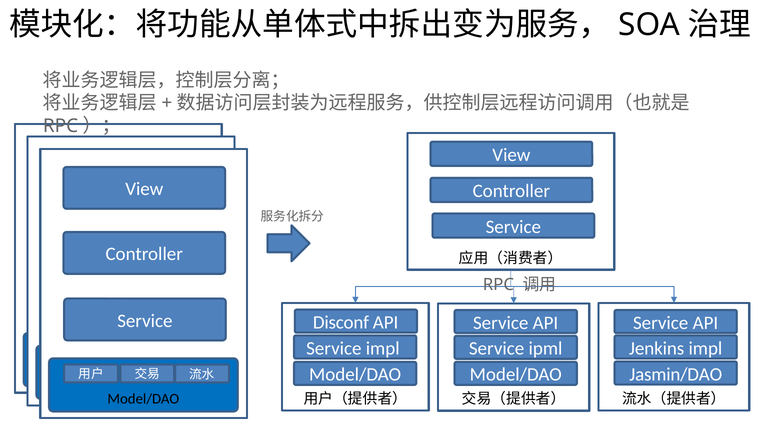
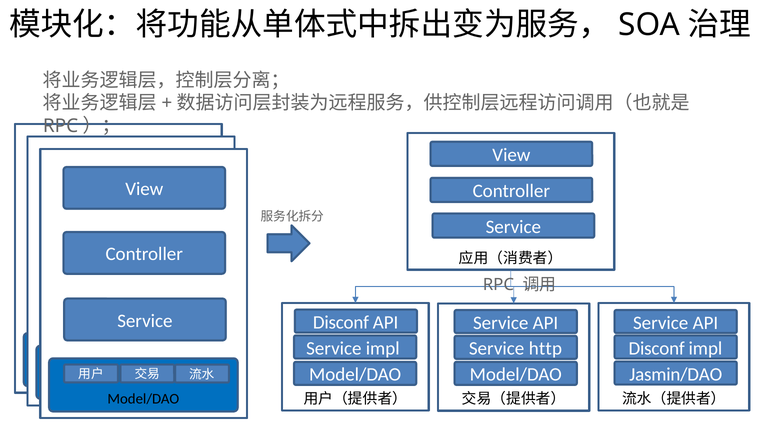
Jenkins at (657, 349): Jenkins -> Disconf
ipml: ipml -> http
